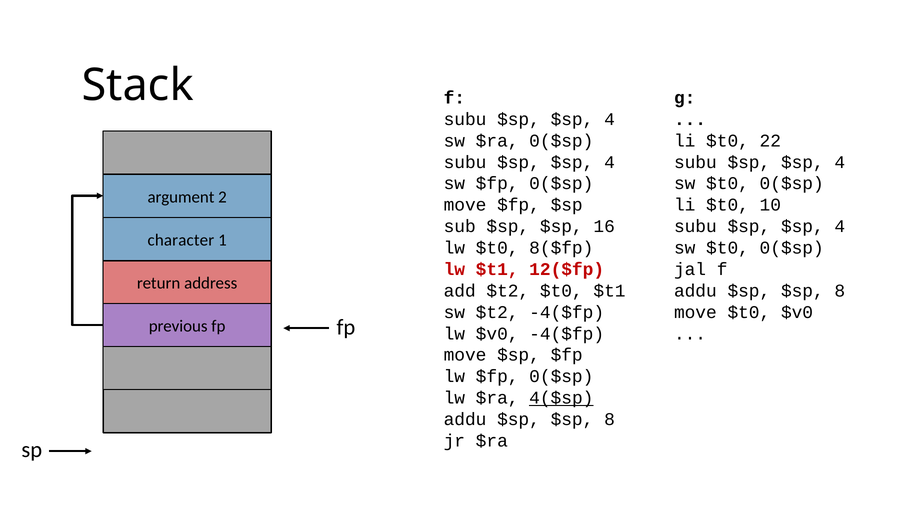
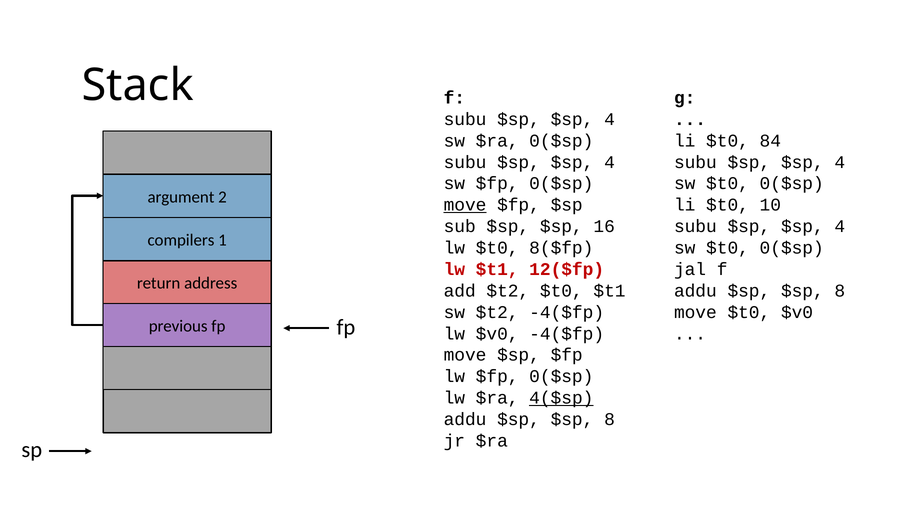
22: 22 -> 84
move at (465, 205) underline: none -> present
character: character -> compilers
